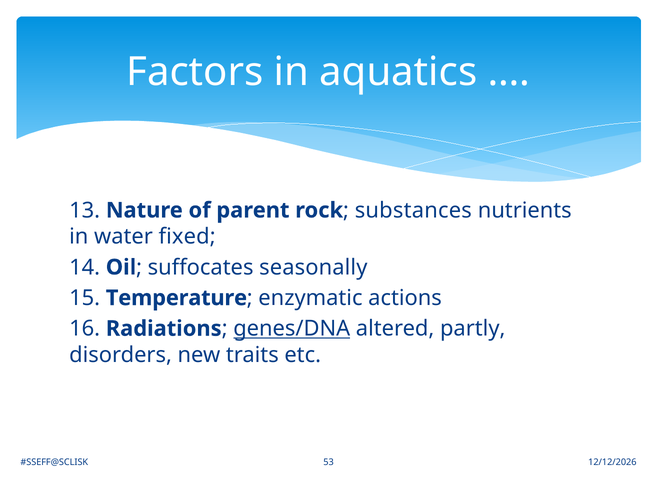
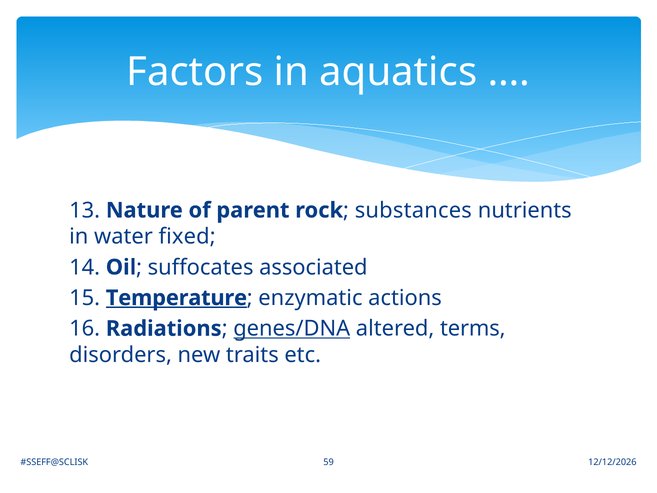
seasonally: seasonally -> associated
Temperature underline: none -> present
partly: partly -> terms
53: 53 -> 59
